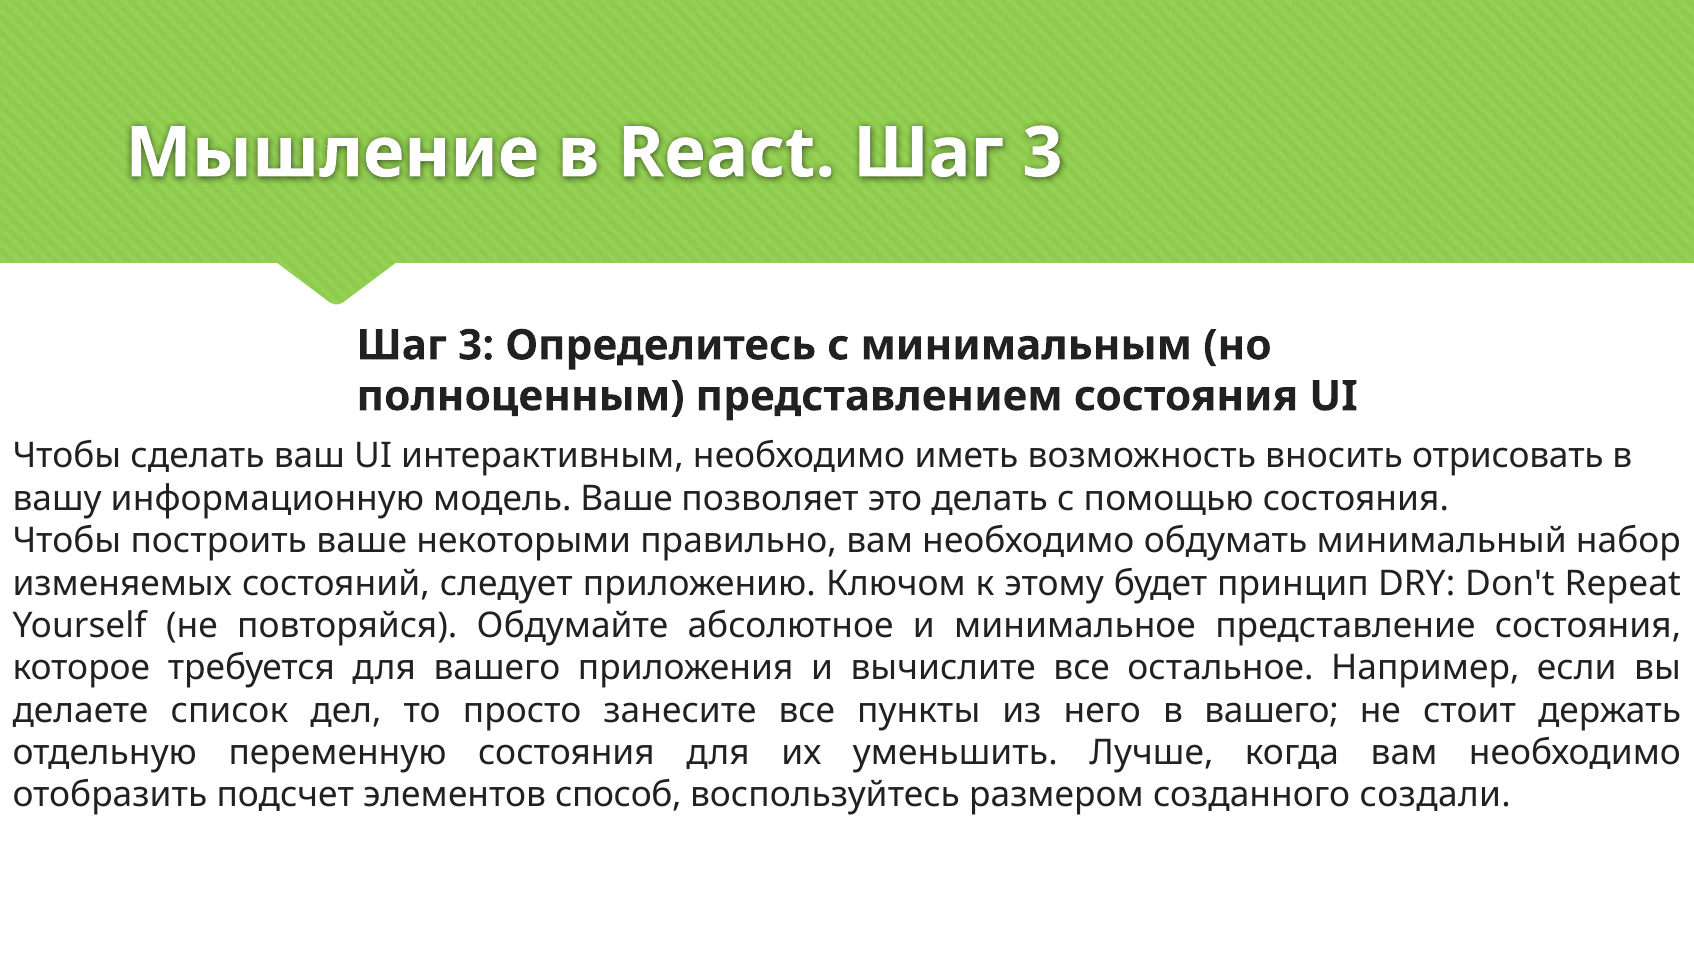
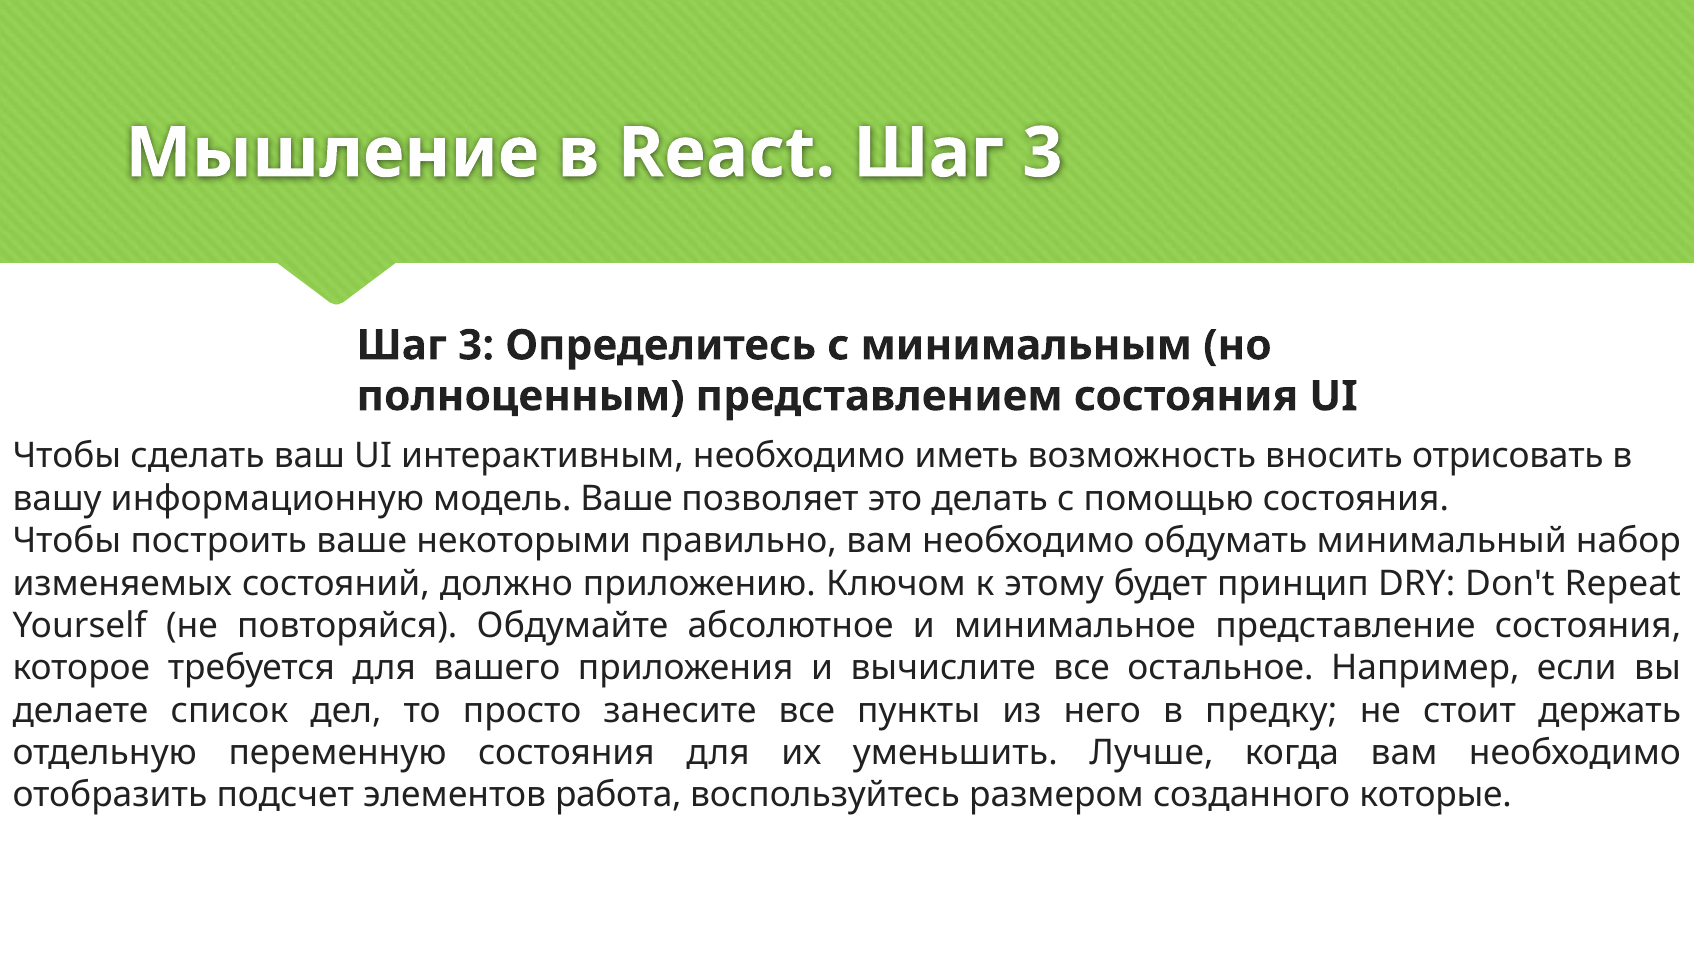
следует: следует -> должно
в вашего: вашего -> предку
способ: способ -> работа
создали: создали -> которые
